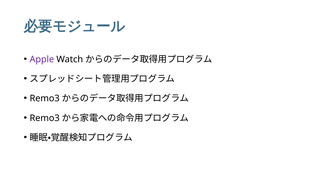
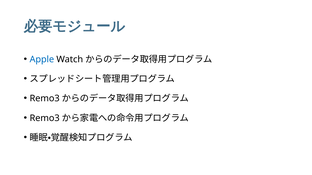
Apple colour: purple -> blue
